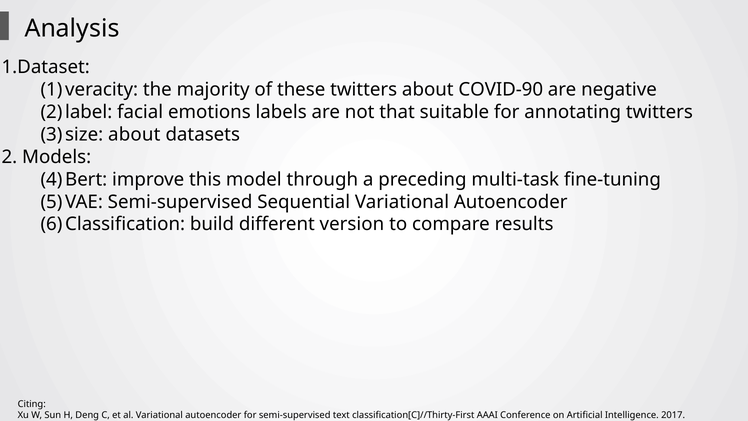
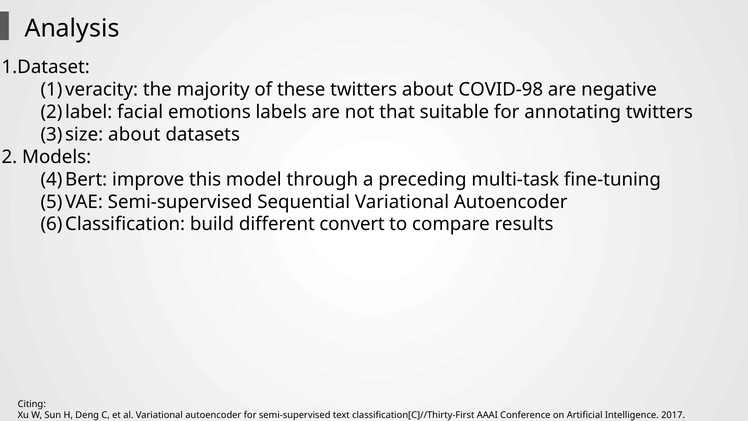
COVID-90: COVID-90 -> COVID-98
version: version -> convert
